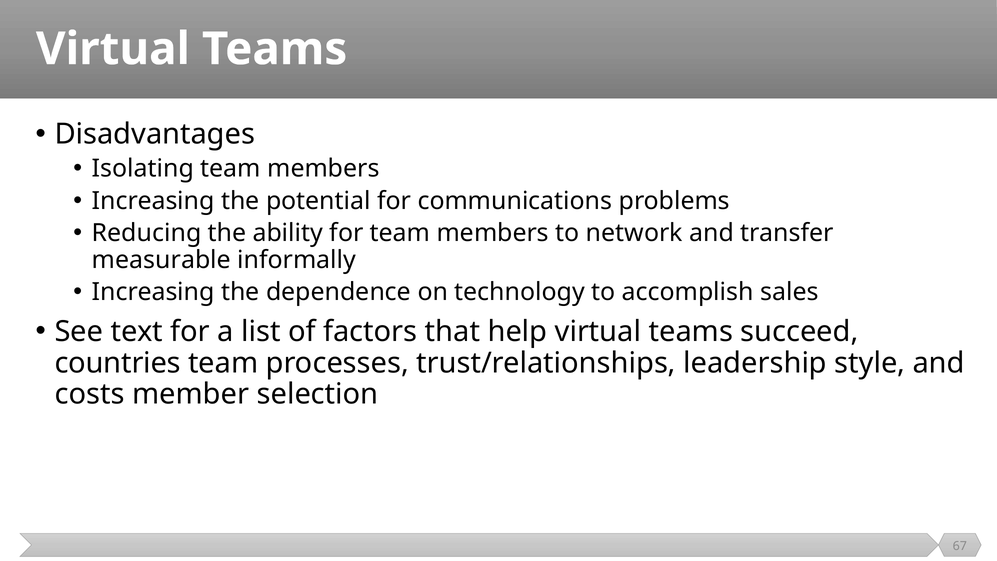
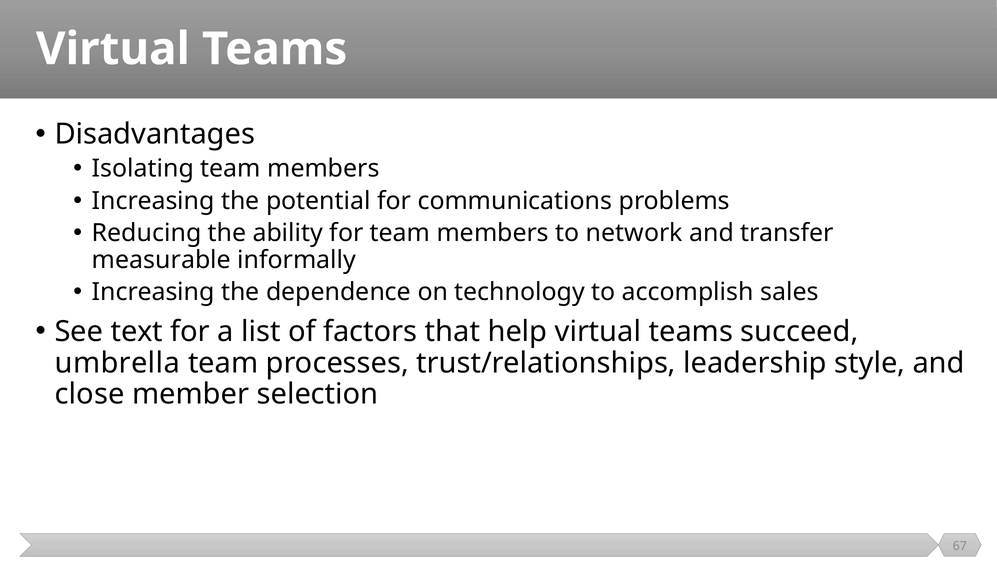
countries: countries -> umbrella
costs: costs -> close
